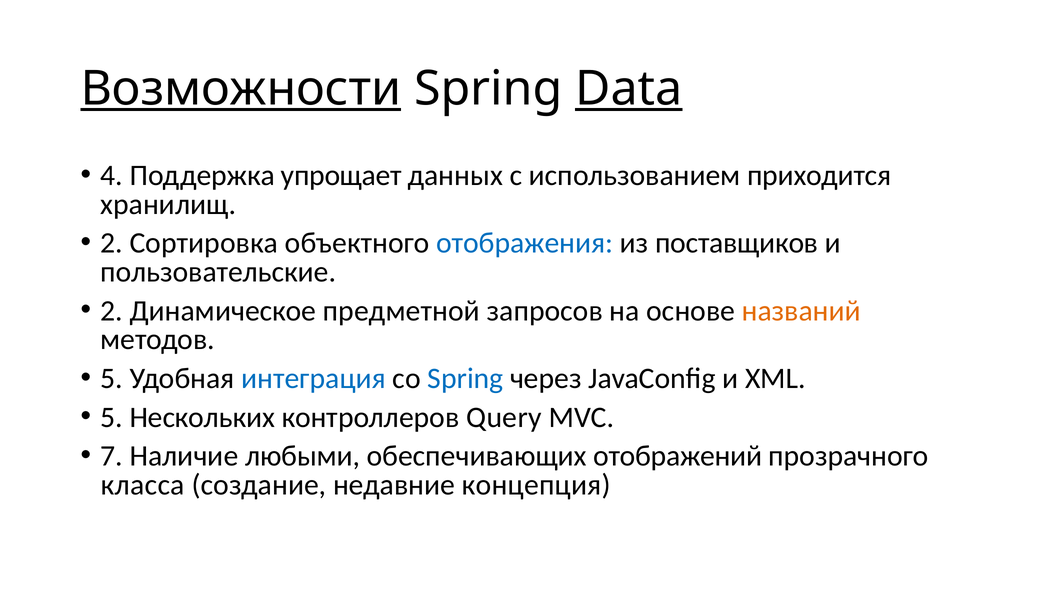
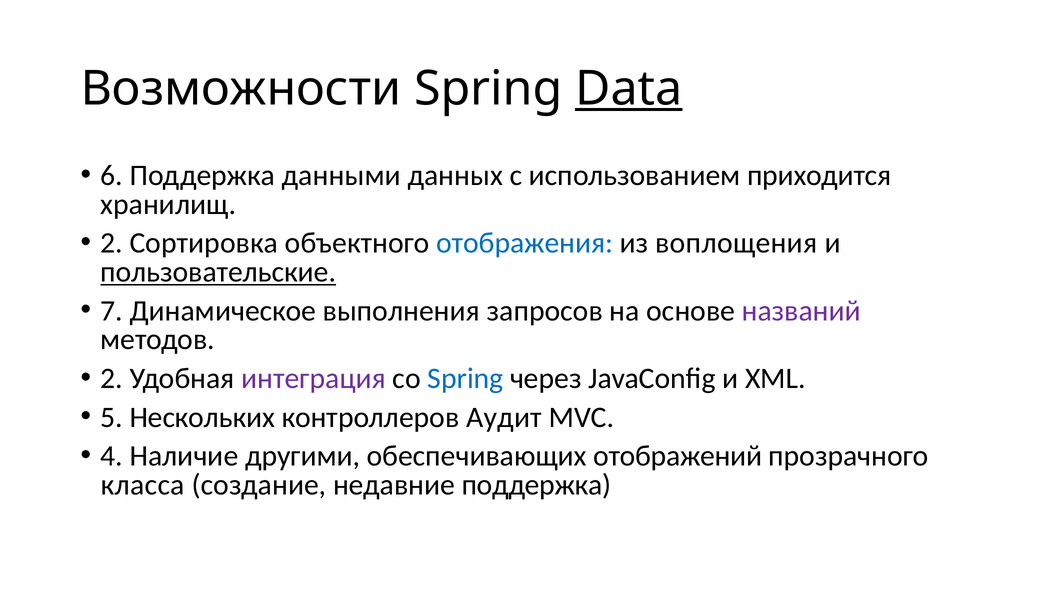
Возможности underline: present -> none
4: 4 -> 6
упрощает: упрощает -> данными
поставщиков: поставщиков -> воплощения
пользовательские underline: none -> present
2 at (112, 311): 2 -> 7
предметной: предметной -> выполнения
названий colour: orange -> purple
5 at (112, 379): 5 -> 2
интеграция colour: blue -> purple
Query: Query -> Аудит
7: 7 -> 4
любыми: любыми -> другими
недавние концепция: концепция -> поддержка
